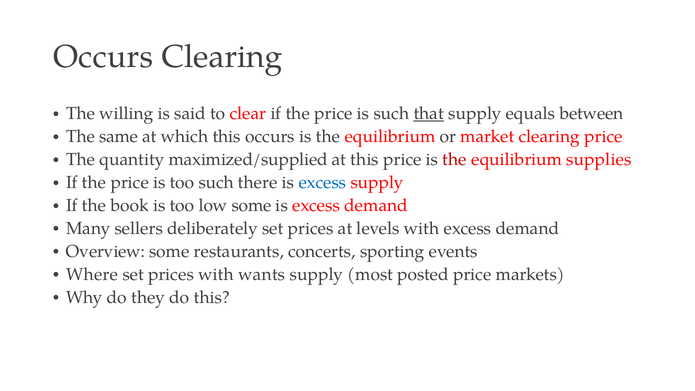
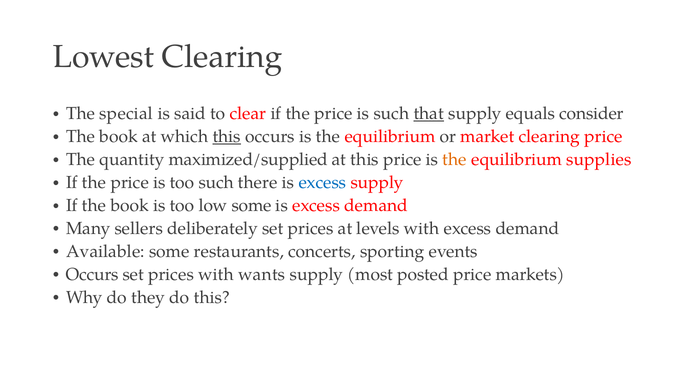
Occurs at (103, 57): Occurs -> Lowest
willing: willing -> special
between: between -> consider
same at (119, 136): same -> book
this at (227, 136) underline: none -> present
the at (455, 159) colour: red -> orange
Overview: Overview -> Available
Where at (92, 274): Where -> Occurs
